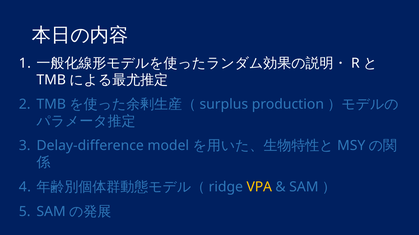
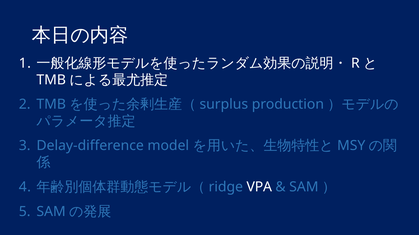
VPA colour: yellow -> white
